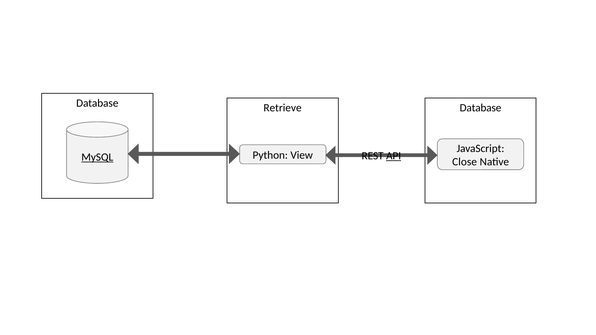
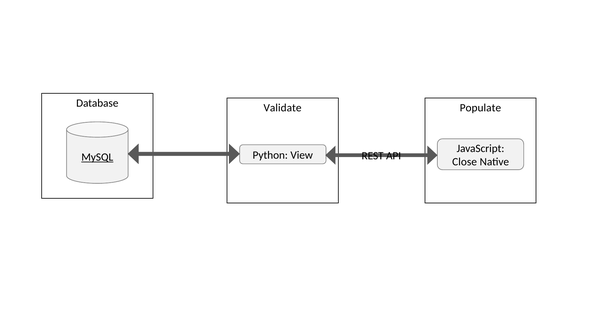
Retrieve: Retrieve -> Validate
Database at (481, 108): Database -> Populate
API underline: present -> none
